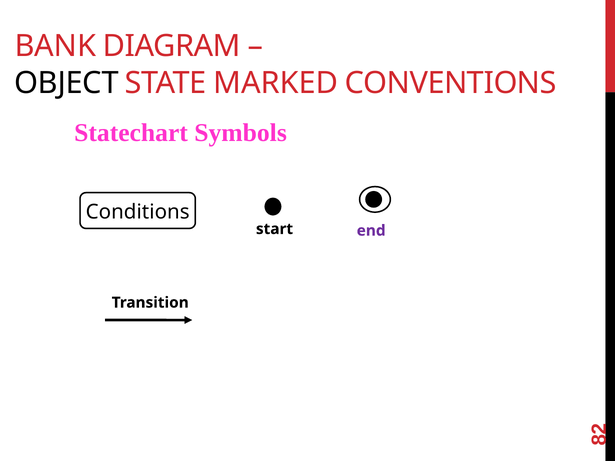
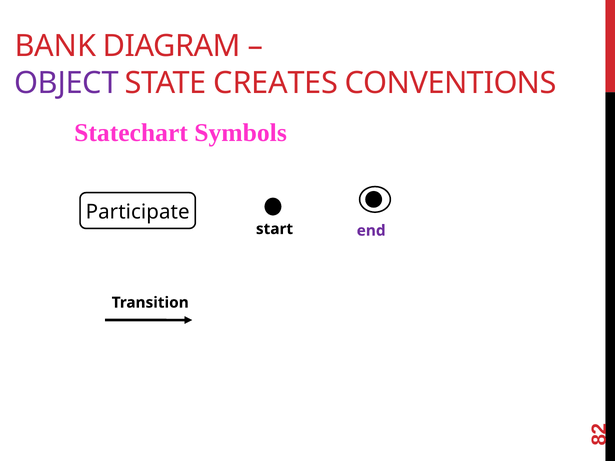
OBJECT colour: black -> purple
MARKED: MARKED -> CREATES
Conditions: Conditions -> Participate
